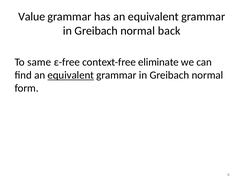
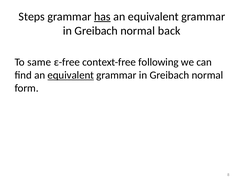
Value: Value -> Steps
has underline: none -> present
eliminate: eliminate -> following
